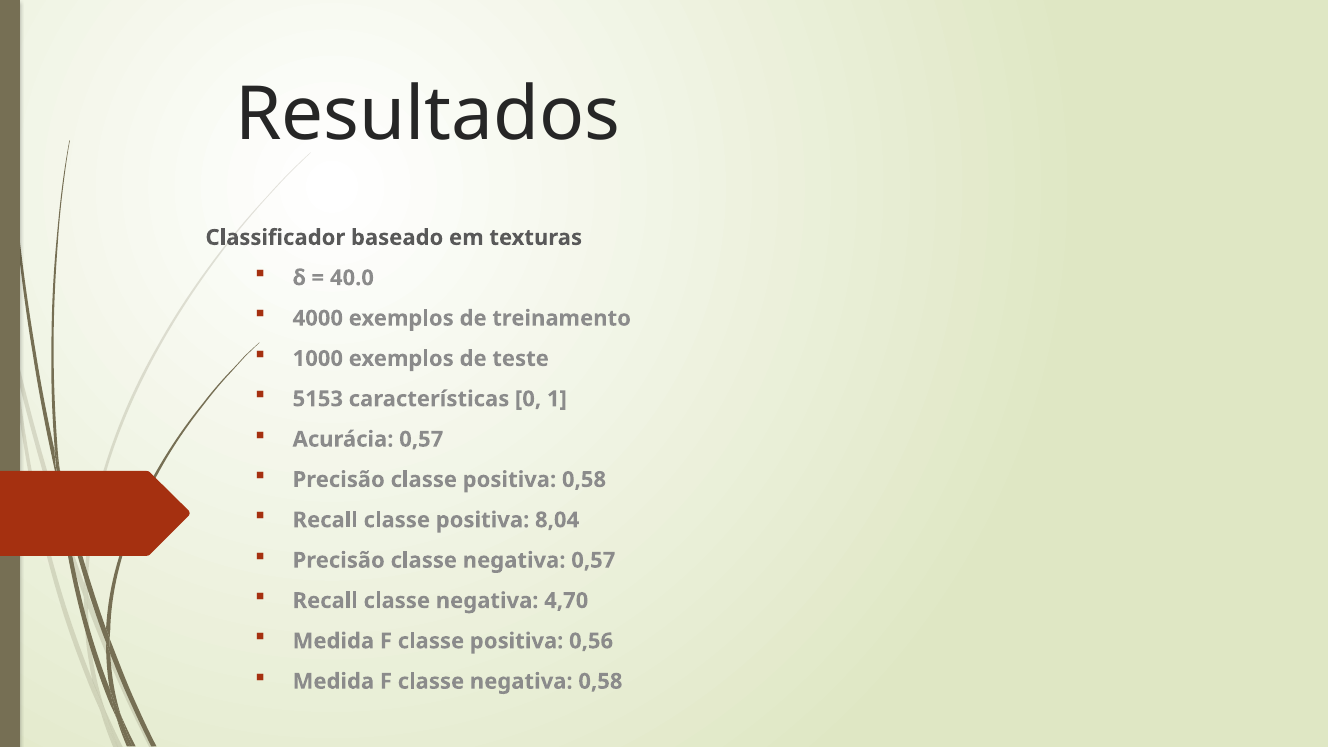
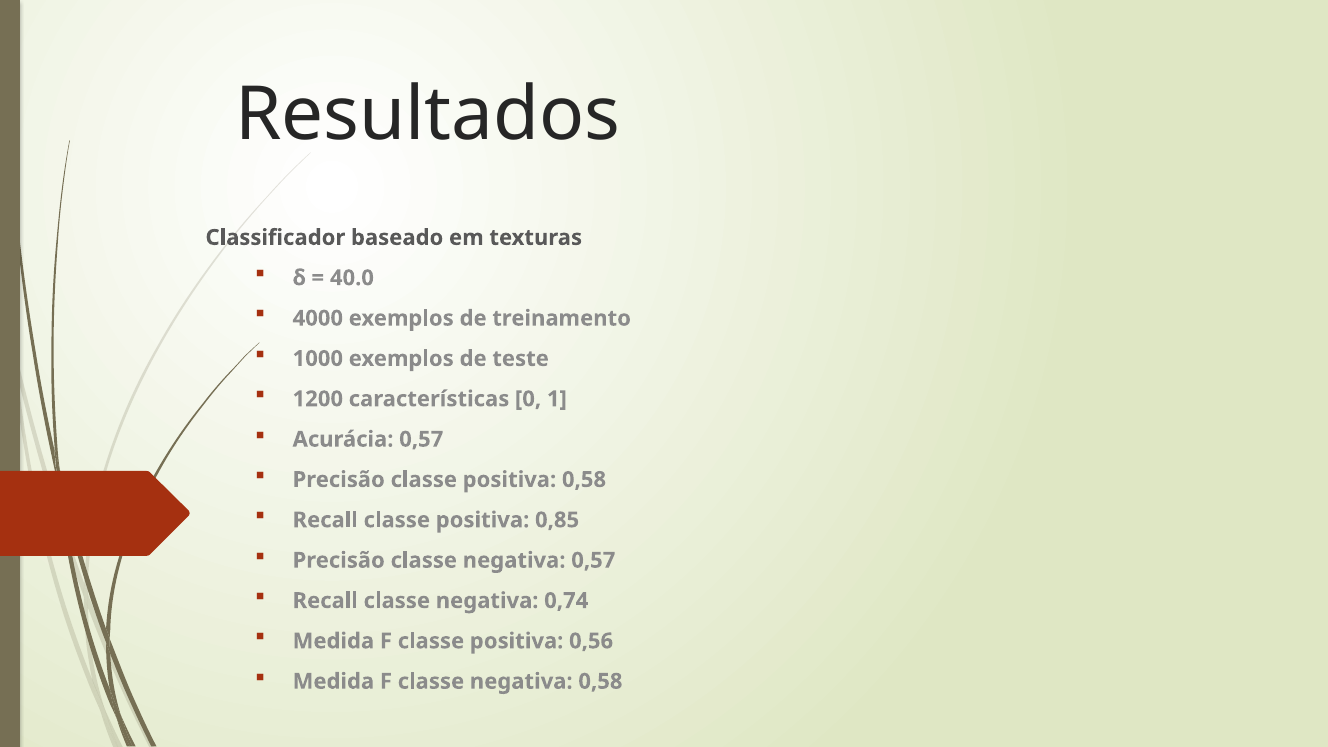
5153: 5153 -> 1200
8,04: 8,04 -> 0,85
4,70: 4,70 -> 0,74
